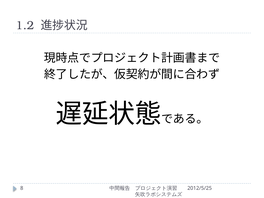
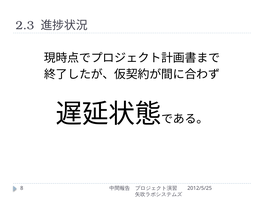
1.2: 1.2 -> 2.3
